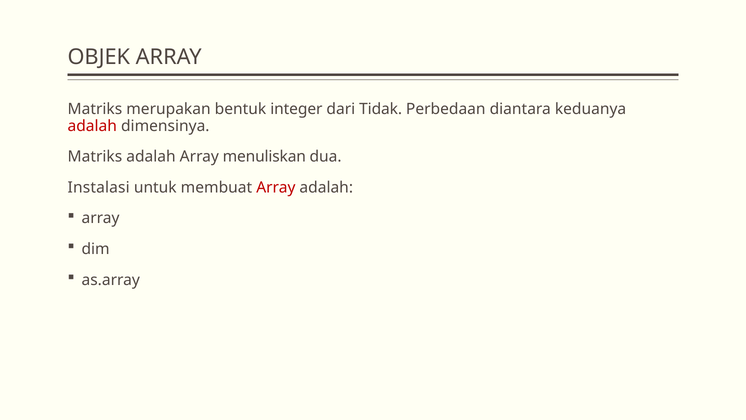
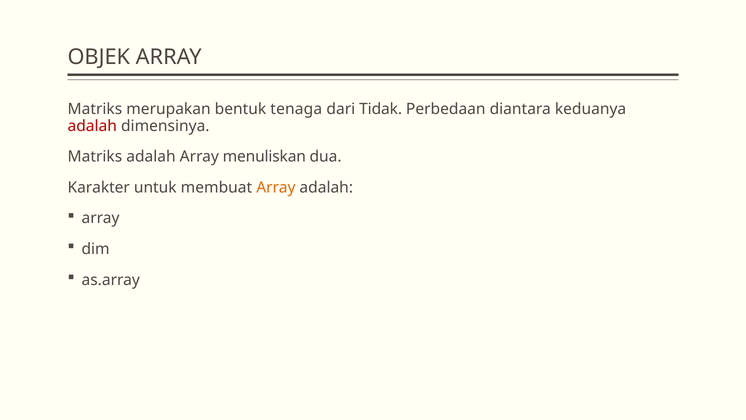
integer: integer -> tenaga
Instalasi: Instalasi -> Karakter
Array at (276, 187) colour: red -> orange
